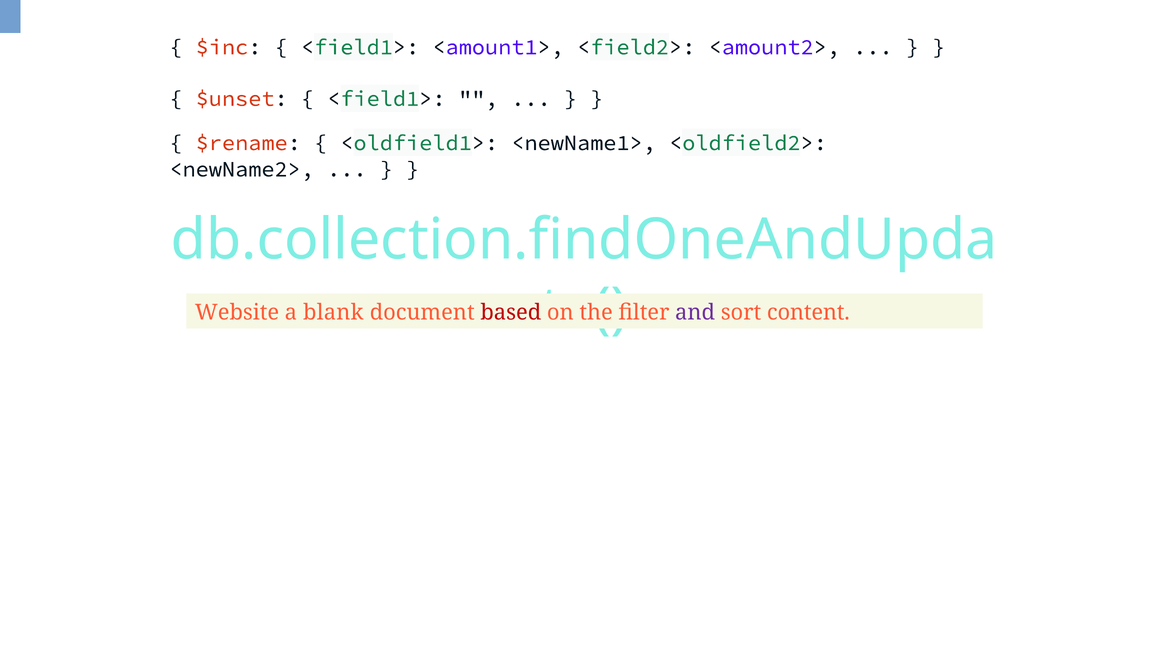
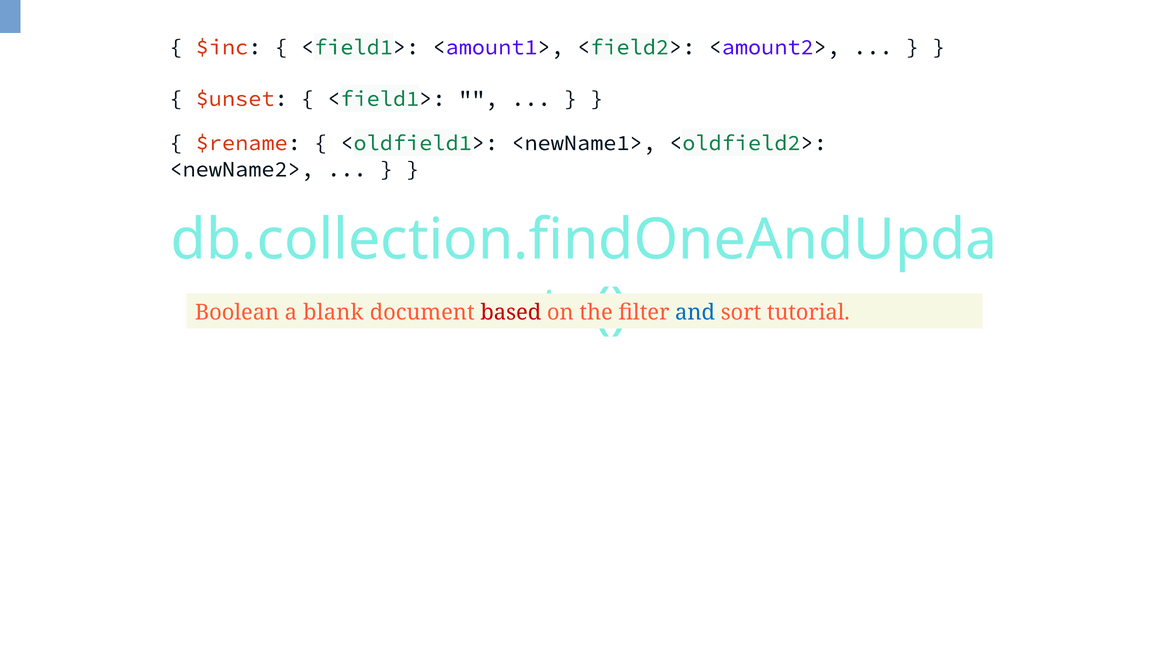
Website: Website -> Boolean
and colour: purple -> blue
content: content -> tutorial
